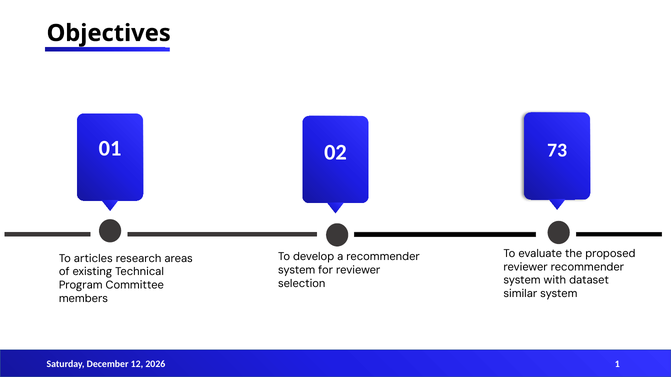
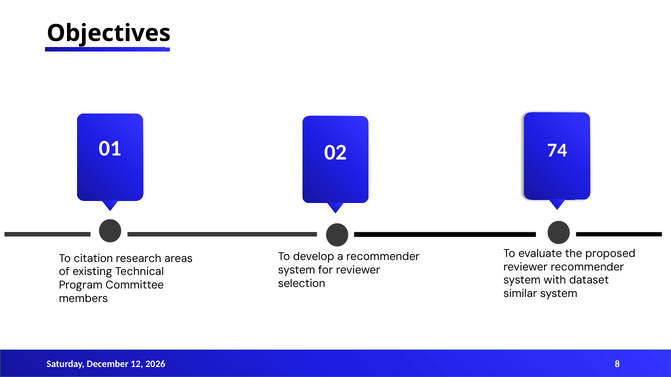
73: 73 -> 74
articles: articles -> citation
1: 1 -> 8
